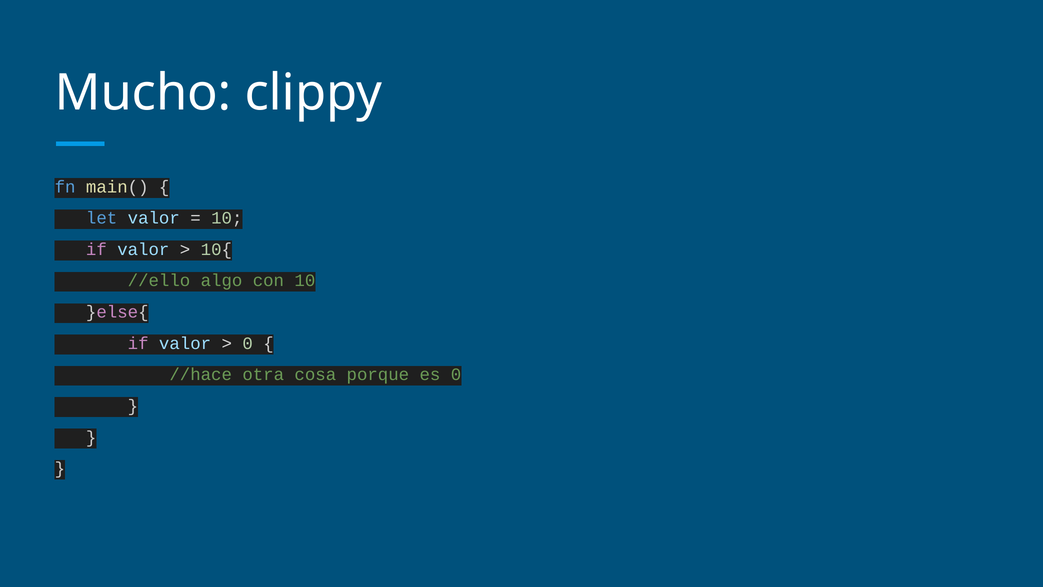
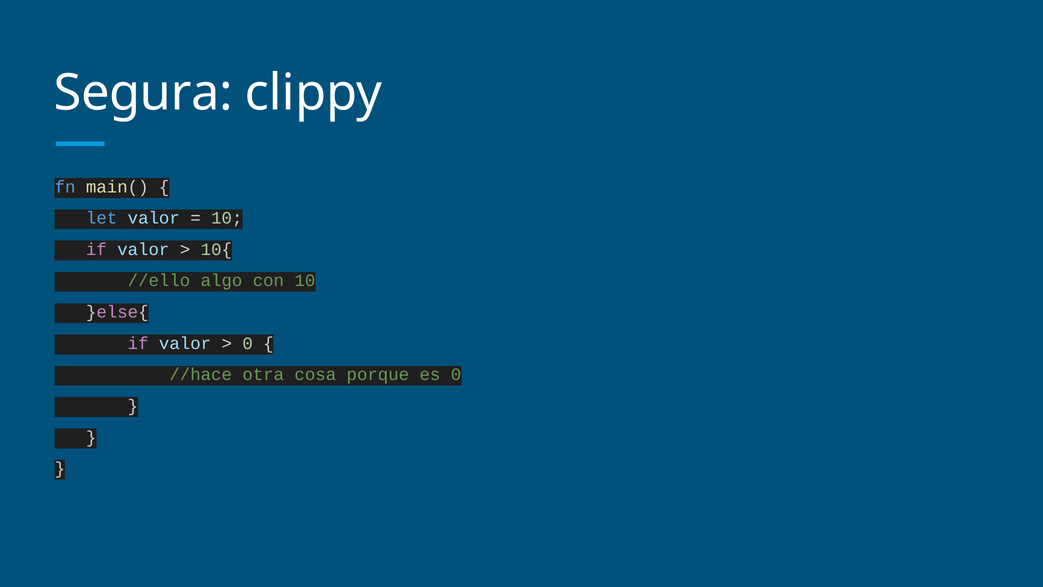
Mucho: Mucho -> Segura
